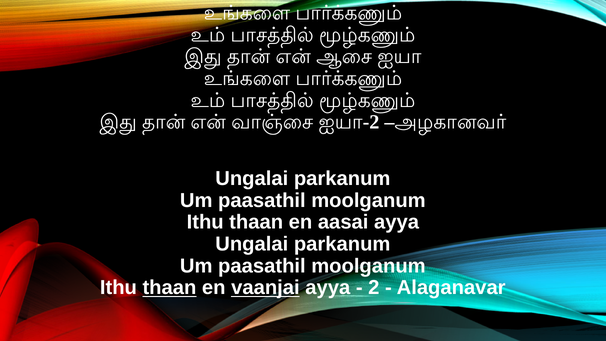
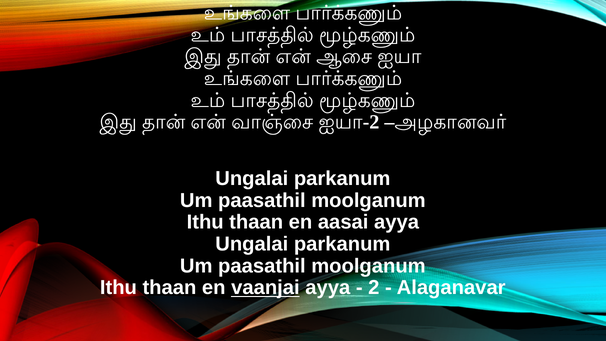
thaan at (169, 288) underline: present -> none
